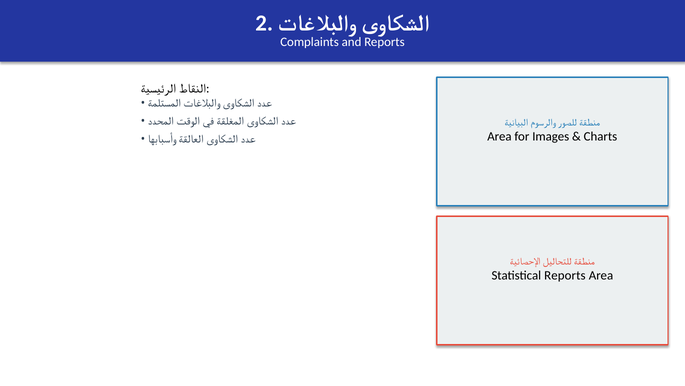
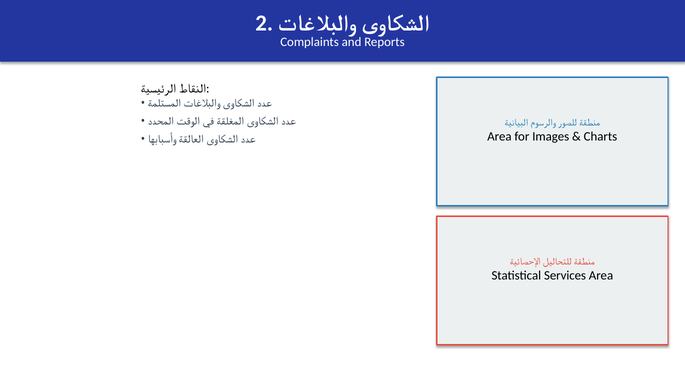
Statistical Reports: Reports -> Services
